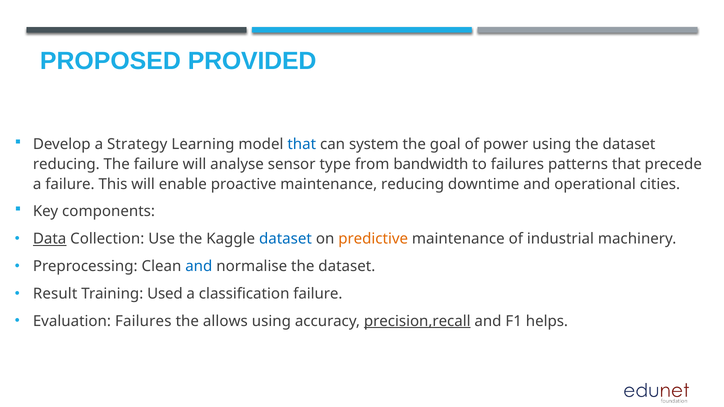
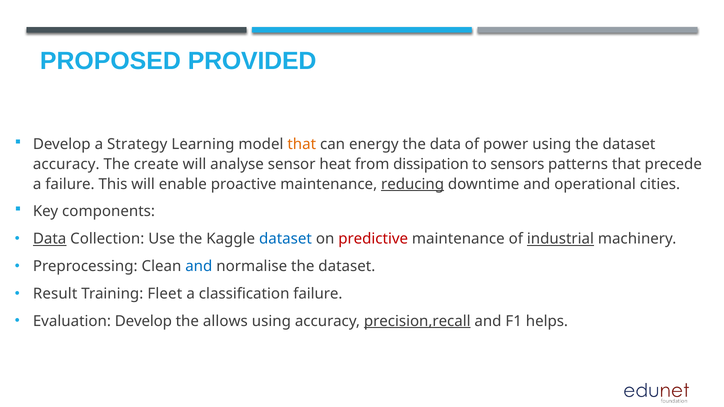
that at (302, 144) colour: blue -> orange
system: system -> energy
the goal: goal -> data
reducing at (66, 164): reducing -> accuracy
The failure: failure -> create
type: type -> heat
bandwidth: bandwidth -> dissipation
to failures: failures -> sensors
reducing at (413, 184) underline: none -> present
predictive colour: orange -> red
industrial underline: none -> present
Used: Used -> Fleet
Evaluation Failures: Failures -> Develop
